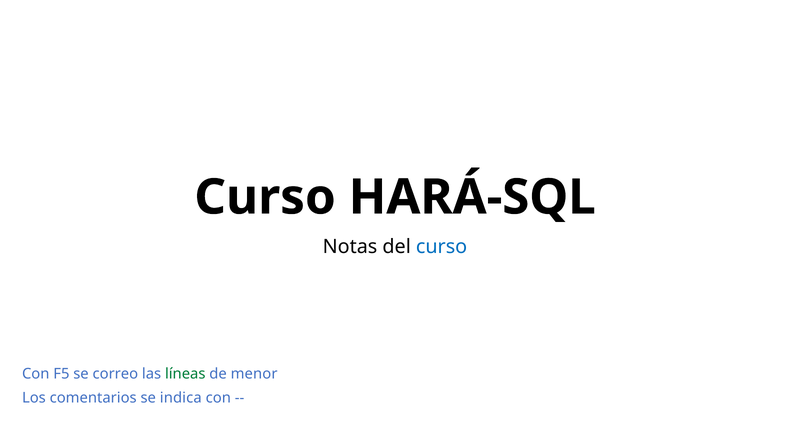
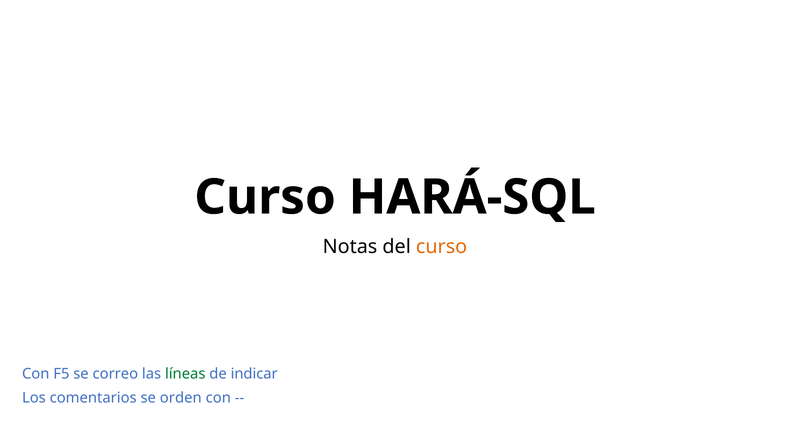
curso at (442, 247) colour: blue -> orange
menor: menor -> indicar
indica: indica -> orden
